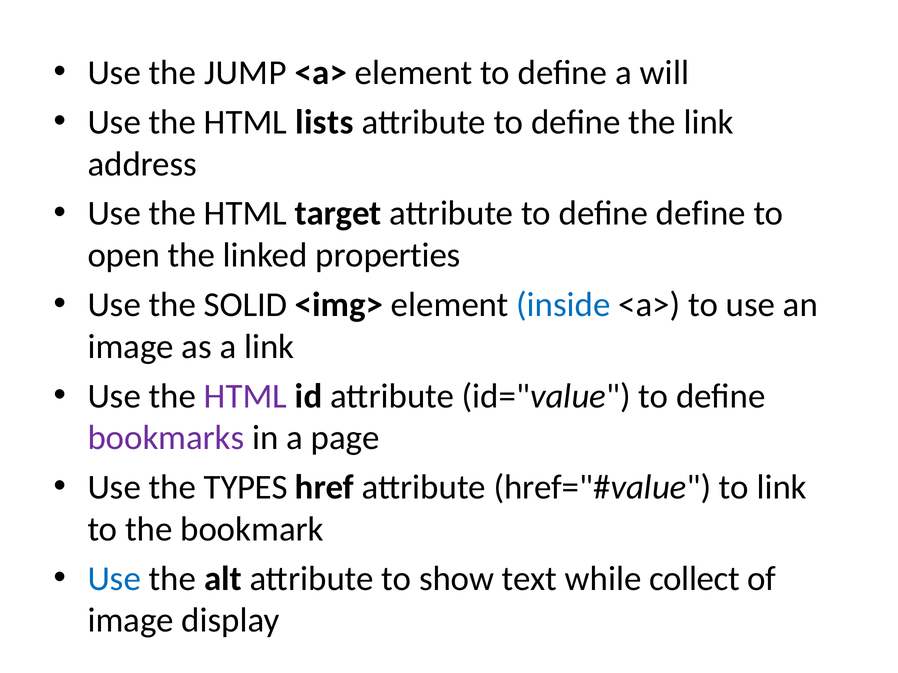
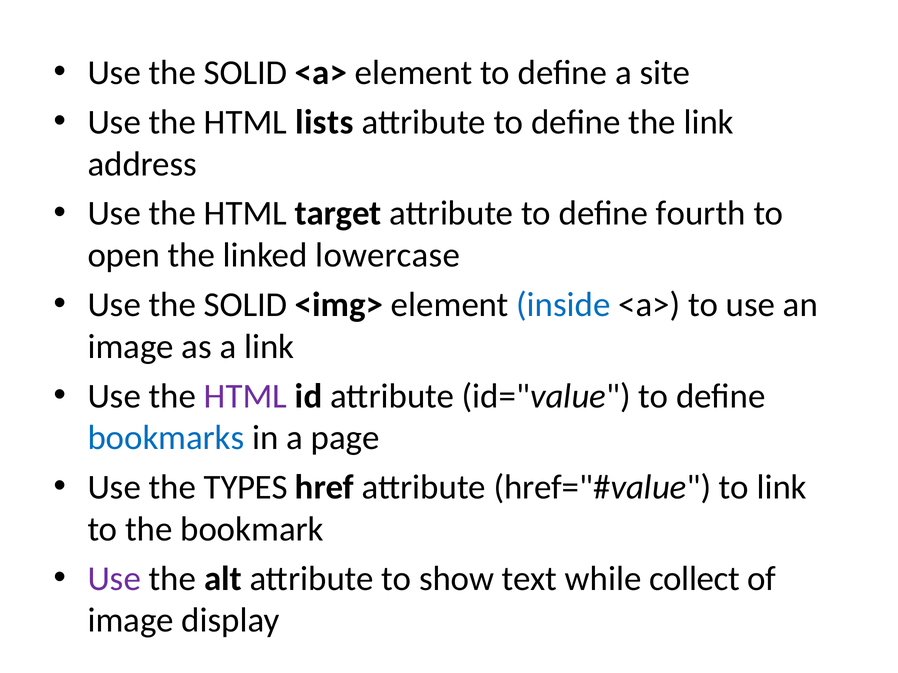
JUMP at (245, 73): JUMP -> SOLID
will: will -> site
define define: define -> fourth
properties: properties -> lowercase
bookmarks colour: purple -> blue
Use at (114, 579) colour: blue -> purple
